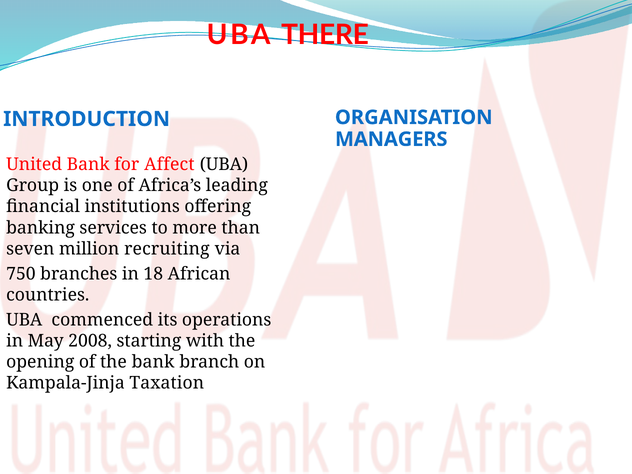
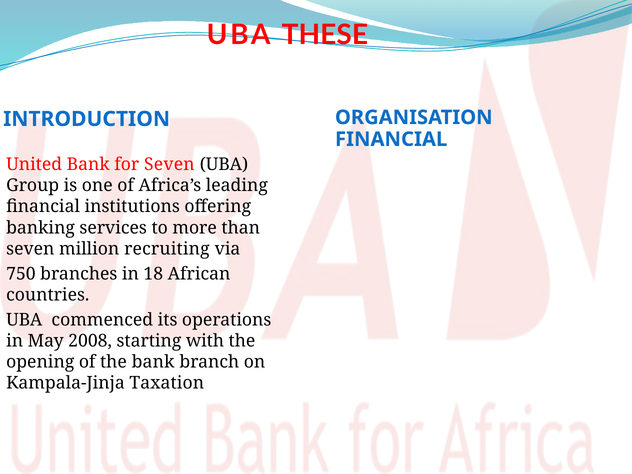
THERE: THERE -> THESE
MANAGERS at (391, 139): MANAGERS -> FINANCIAL
for Affect: Affect -> Seven
